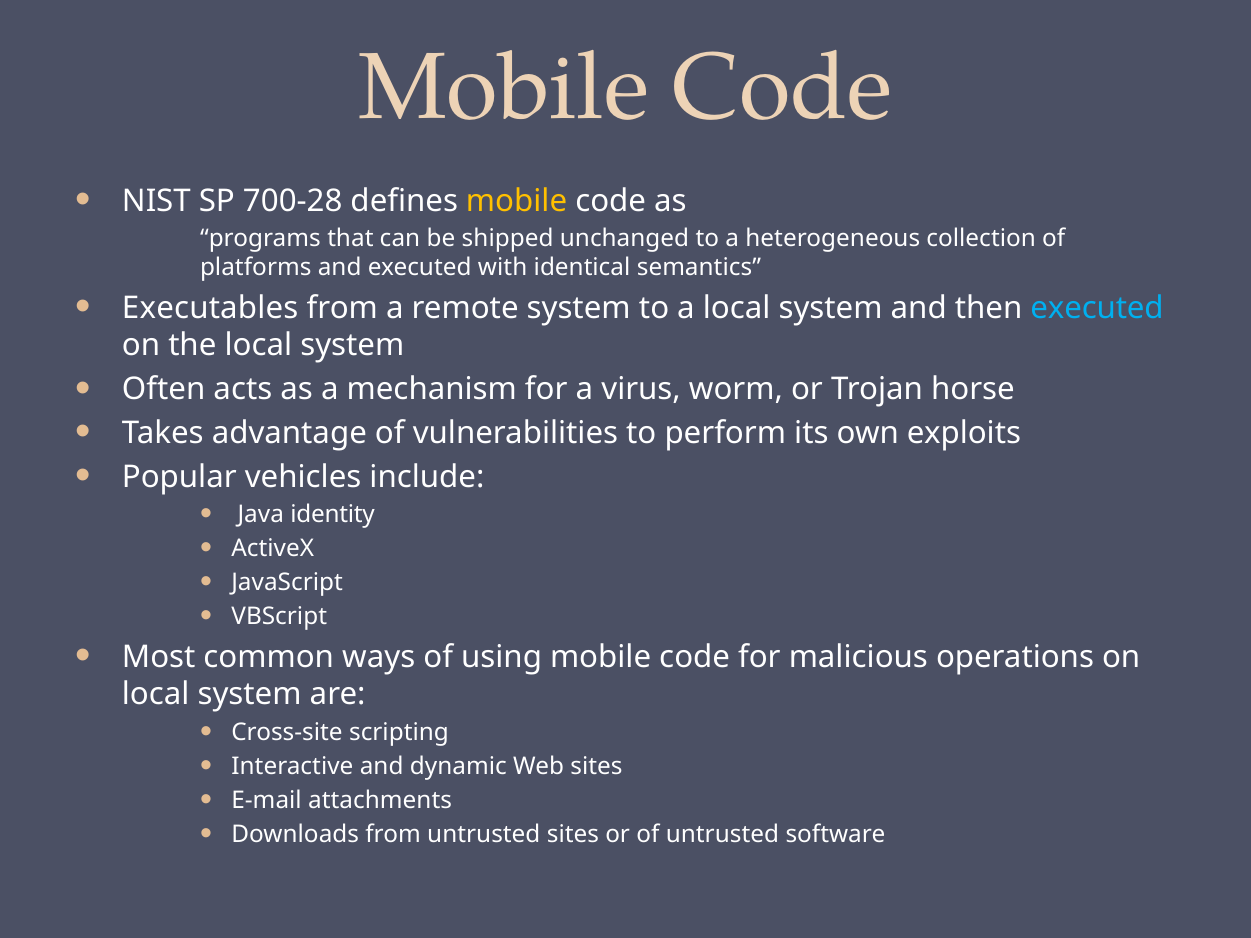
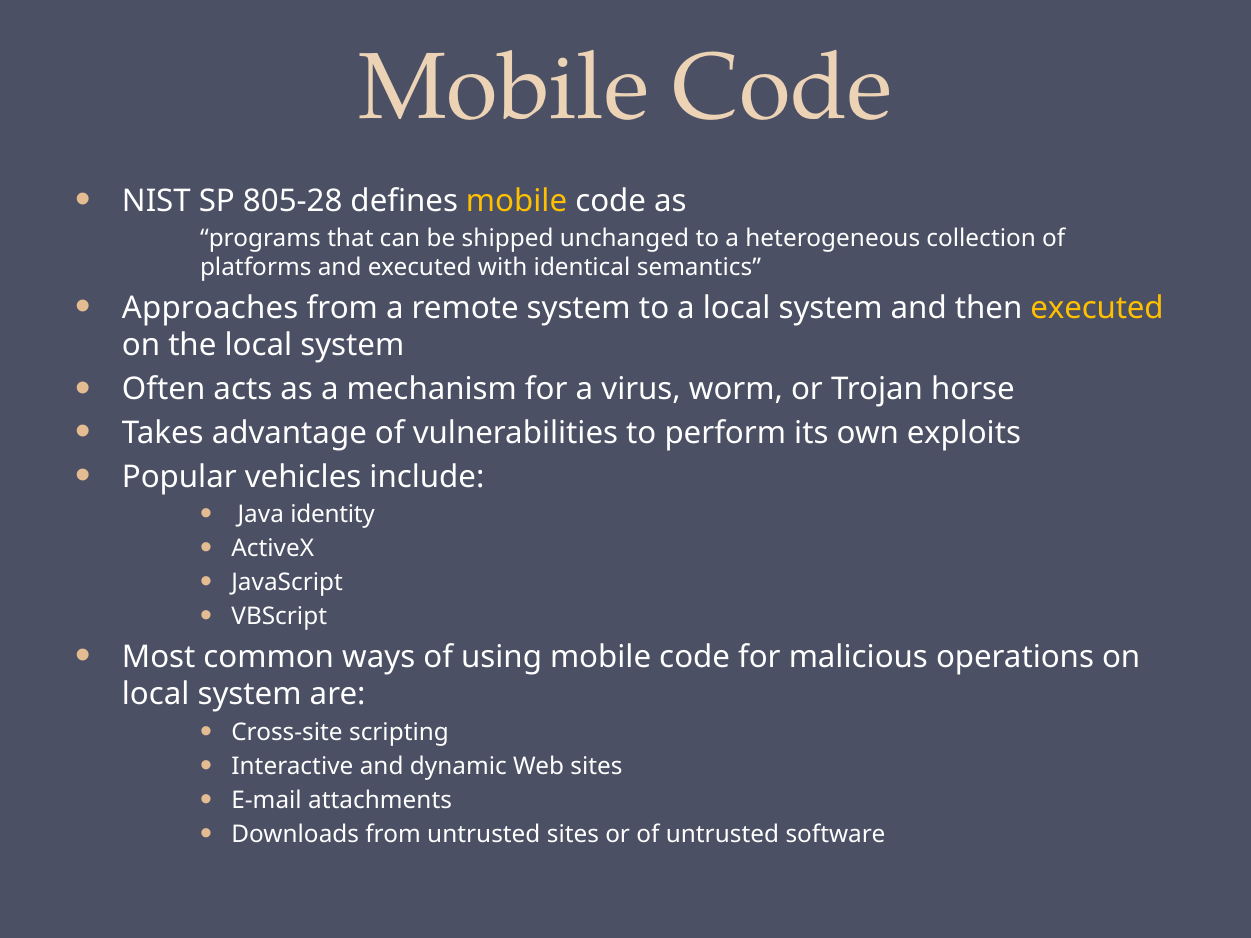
700-28: 700-28 -> 805-28
Executables: Executables -> Approaches
executed at (1097, 308) colour: light blue -> yellow
